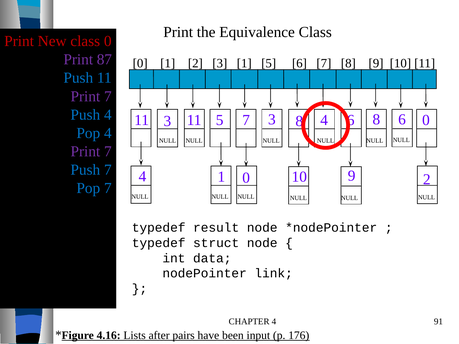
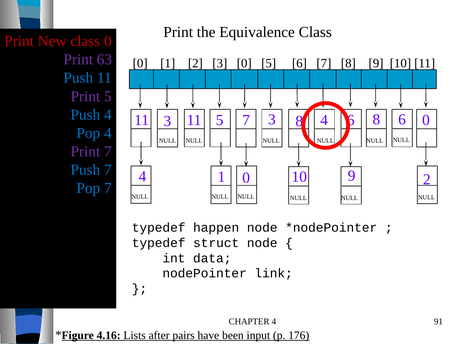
87: 87 -> 63
3 1: 1 -> 0
7 at (108, 96): 7 -> 5
result: result -> happen
